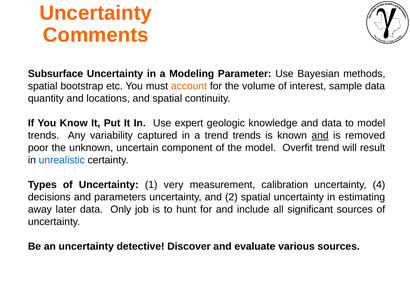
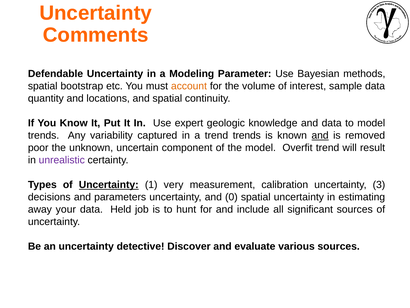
Subsurface: Subsurface -> Defendable
unrealistic colour: blue -> purple
Uncertainty at (109, 184) underline: none -> present
4: 4 -> 3
2: 2 -> 0
later: later -> your
Only: Only -> Held
